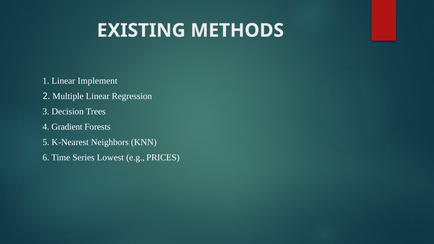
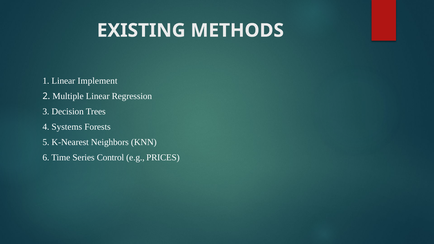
Gradient: Gradient -> Systems
Lowest: Lowest -> Control
